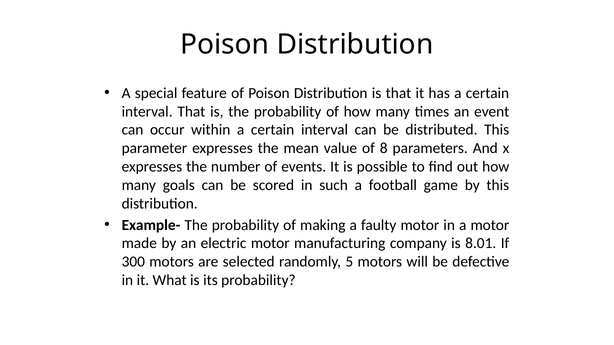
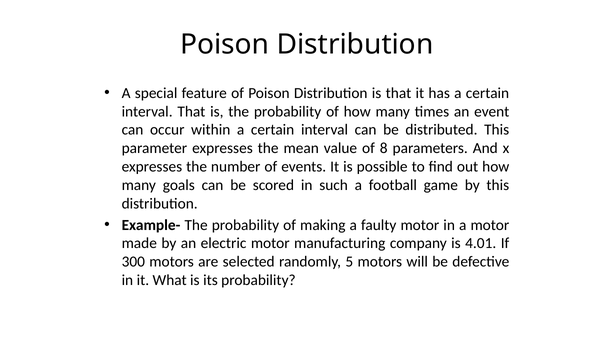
8.01: 8.01 -> 4.01
